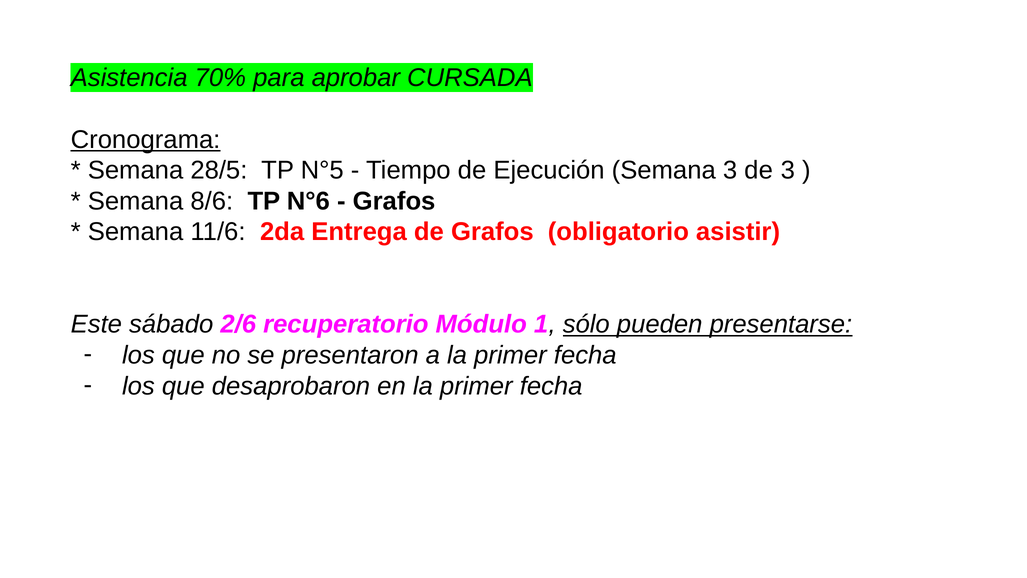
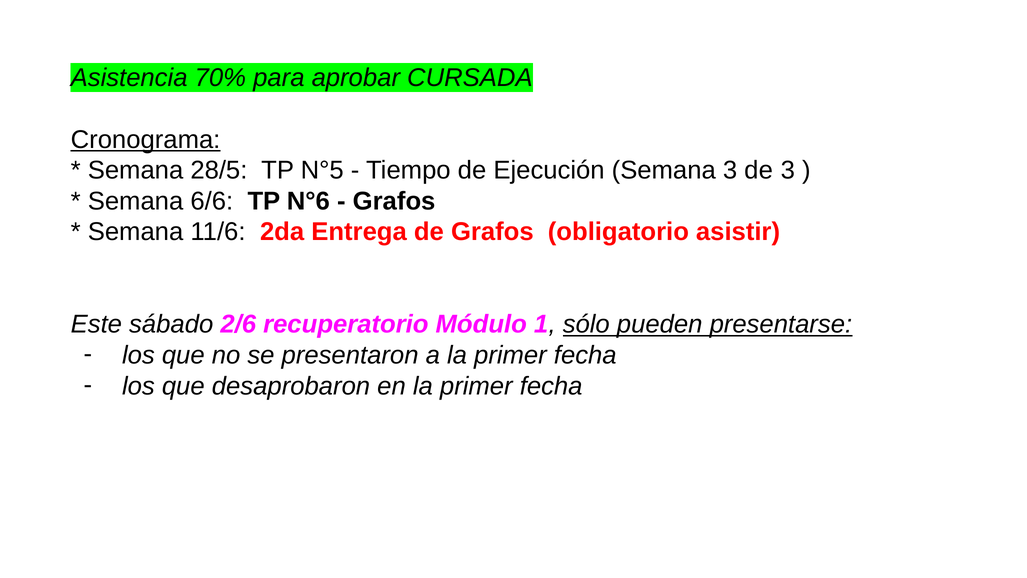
8/6: 8/6 -> 6/6
